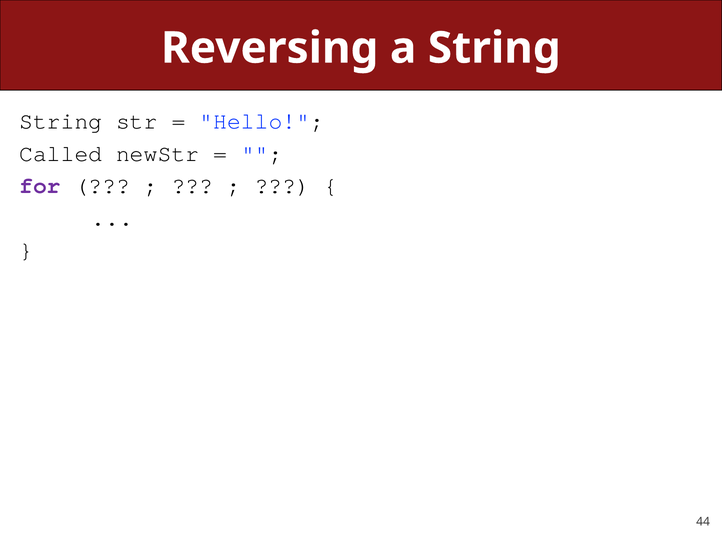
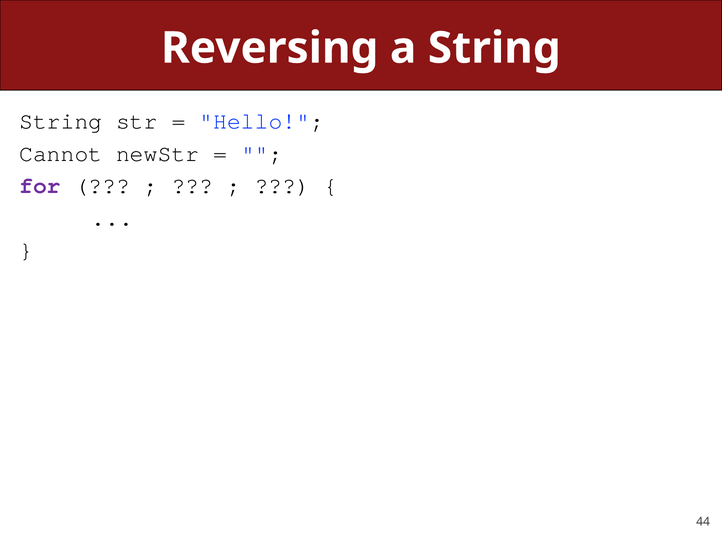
Called: Called -> Cannot
